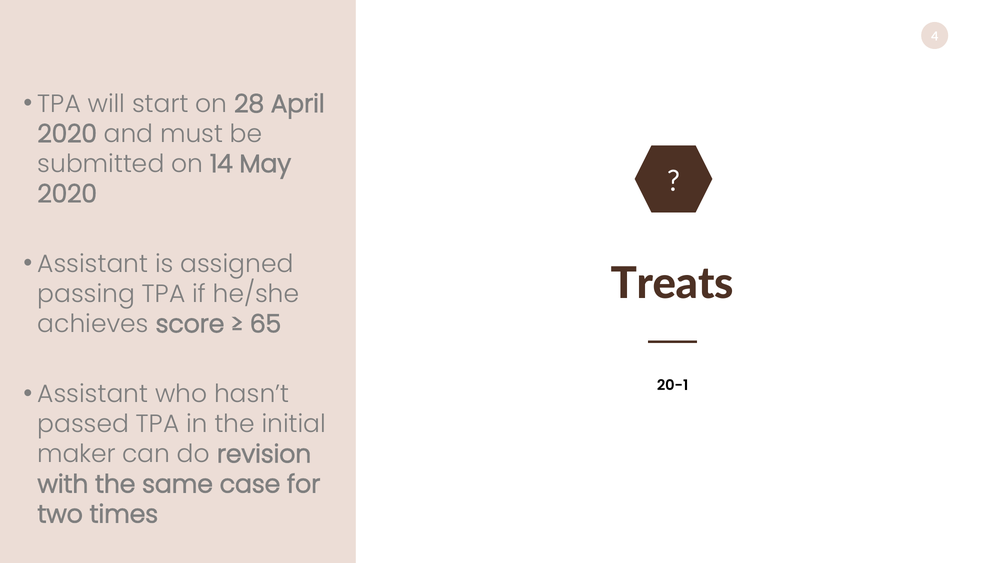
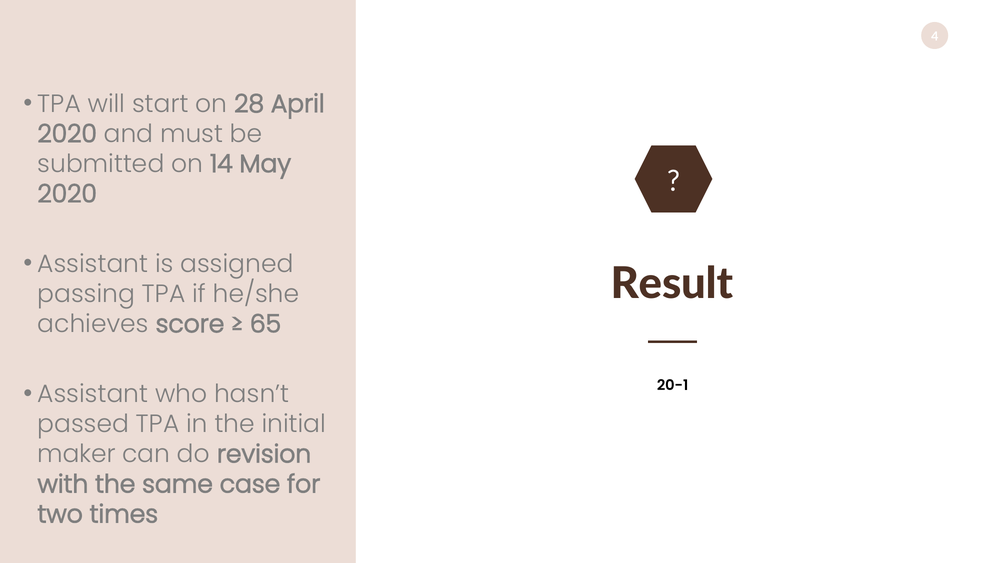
Treats: Treats -> Result
